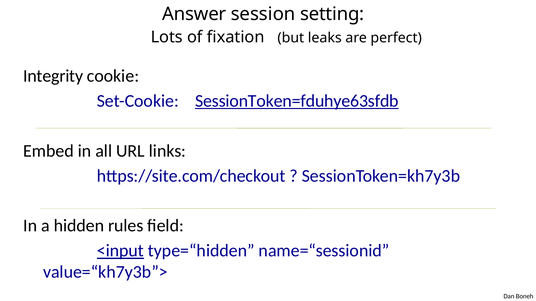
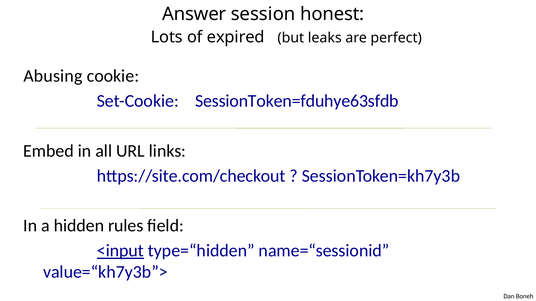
setting: setting -> honest
fixation: fixation -> expired
Integrity: Integrity -> Abusing
SessionToken=fduhye63sfdb underline: present -> none
